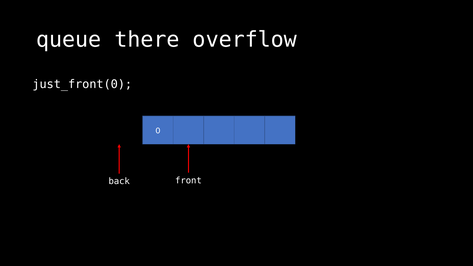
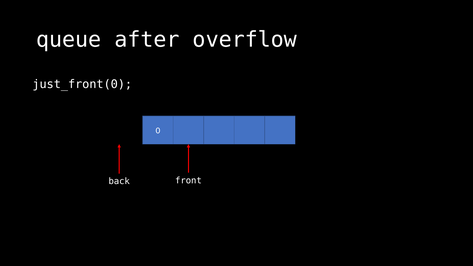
there: there -> after
